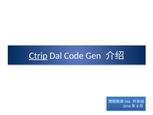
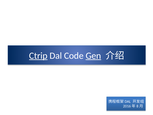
Gen underline: none -> present
